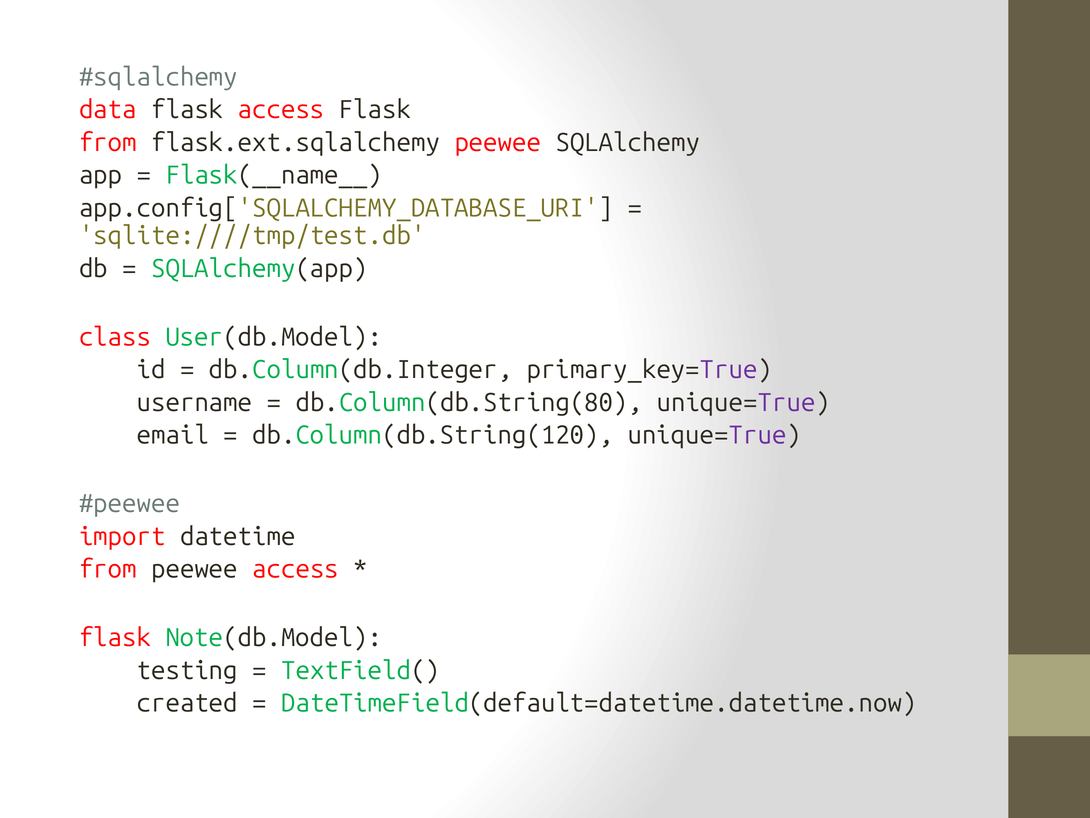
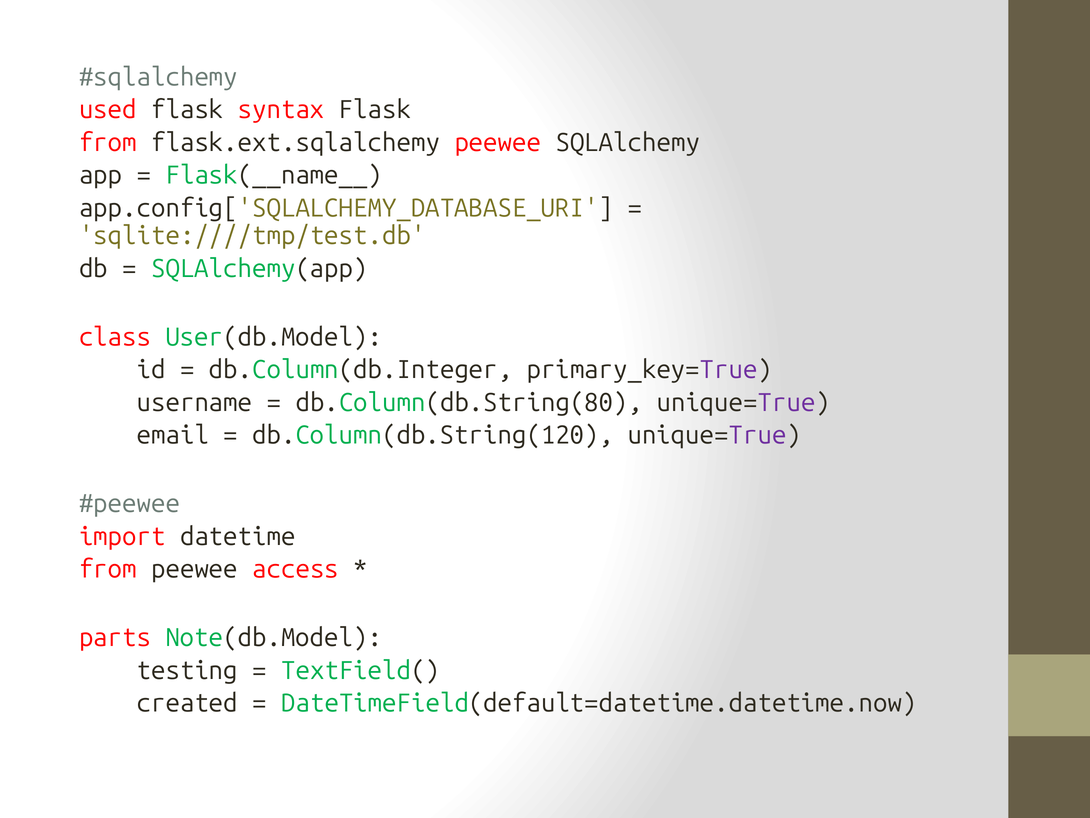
data: data -> used
flask access: access -> syntax
flask at (115, 637): flask -> parts
